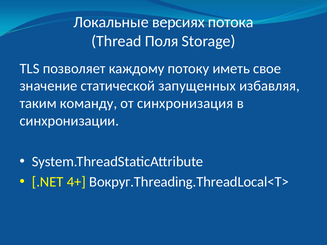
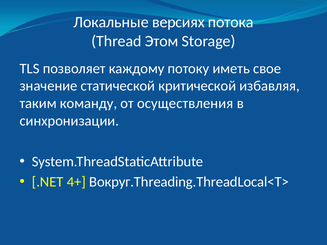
Поля: Поля -> Этом
запущенных: запущенных -> критической
синхронизация: синхронизация -> осуществления
